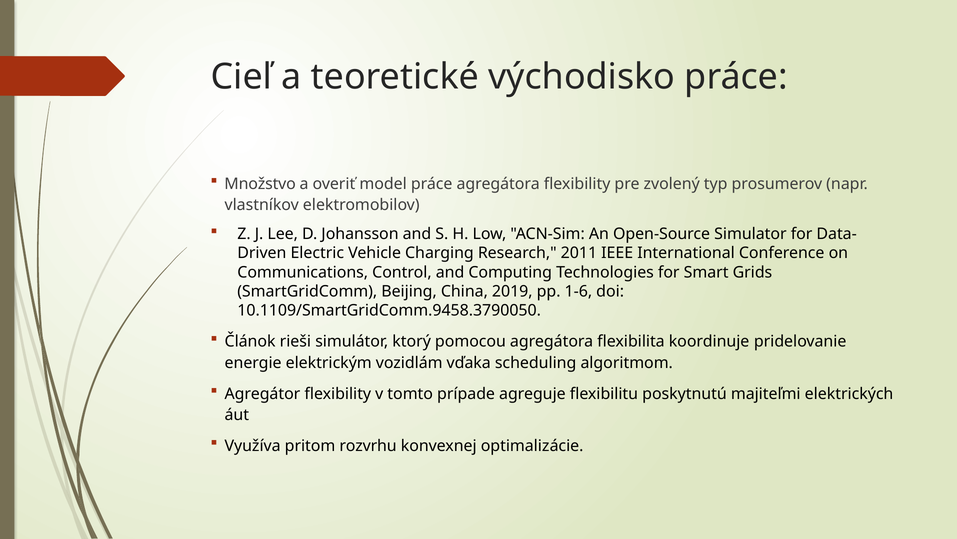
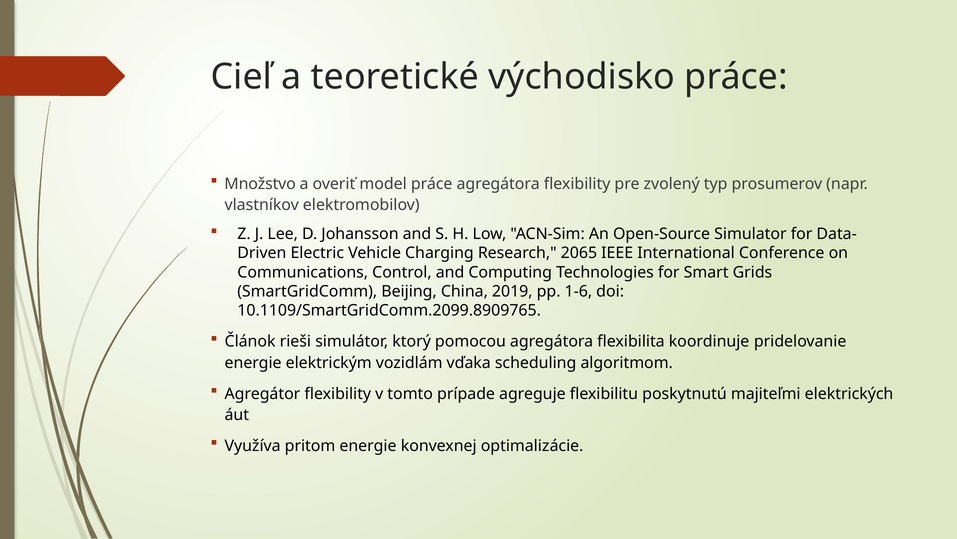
2011: 2011 -> 2065
10.1109/SmartGridComm.9458.3790050: 10.1109/SmartGridComm.9458.3790050 -> 10.1109/SmartGridComm.2099.8909765
pritom rozvrhu: rozvrhu -> energie
